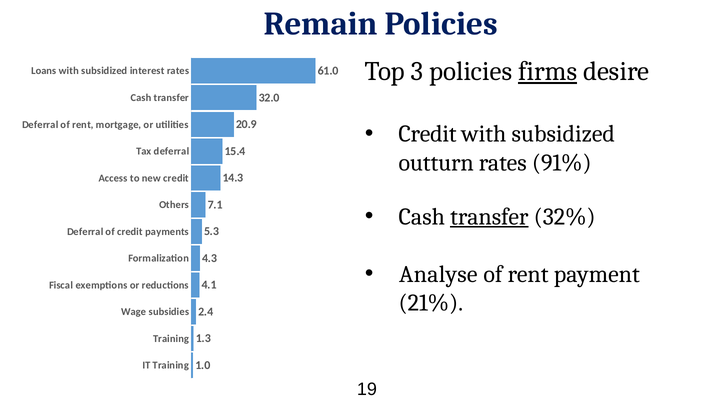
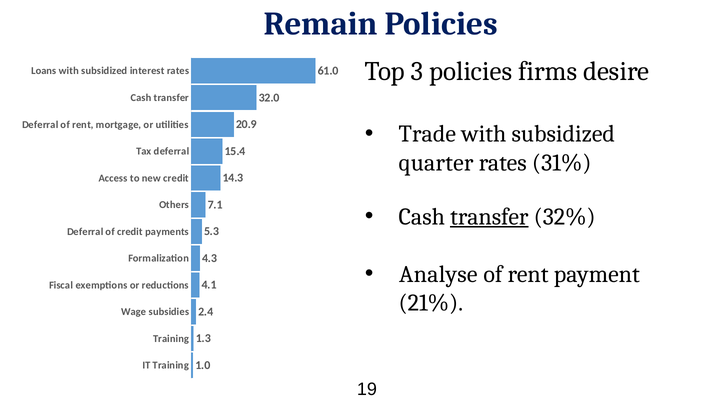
firms underline: present -> none
Credit at (427, 134): Credit -> Trade
outturn: outturn -> quarter
91%: 91% -> 31%
